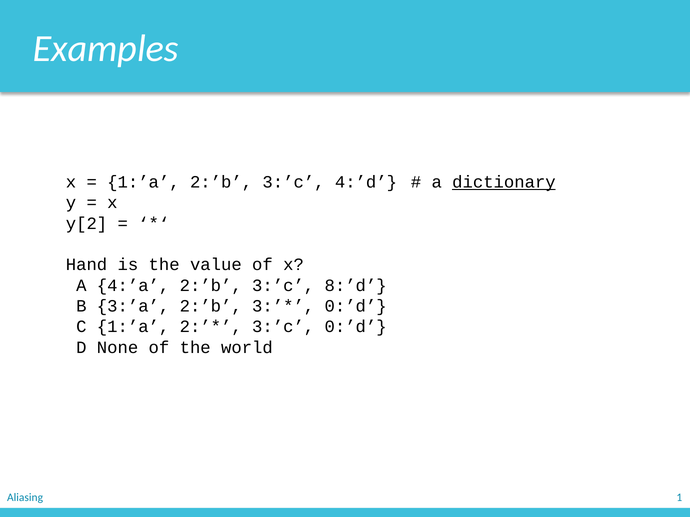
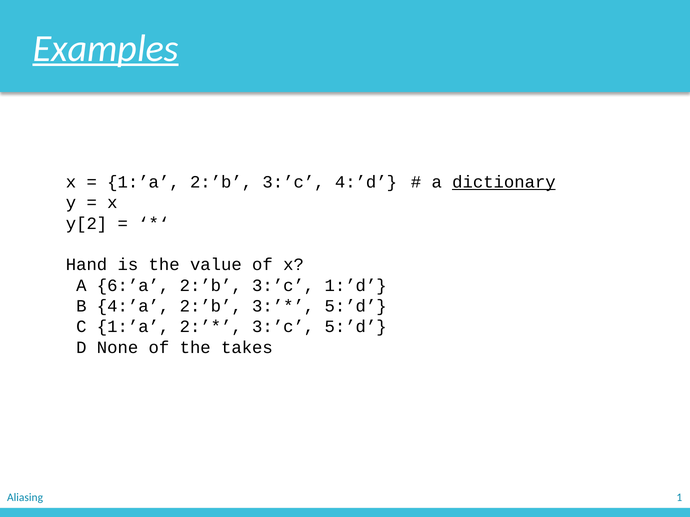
Examples underline: none -> present
4:’a: 4:’a -> 6:’a
8:’d: 8:’d -> 1:’d
3:’a: 3:’a -> 4:’a
0:’d at (356, 306): 0:’d -> 5:’d
3:’c 0:’d: 0:’d -> 5:’d
world: world -> takes
